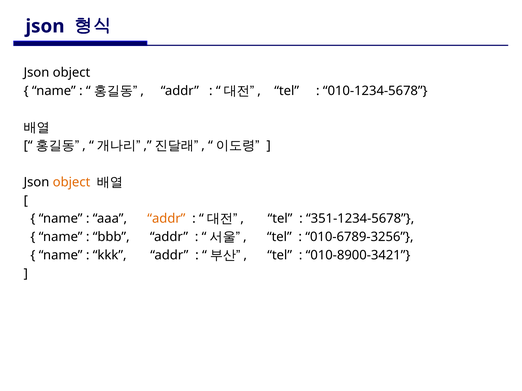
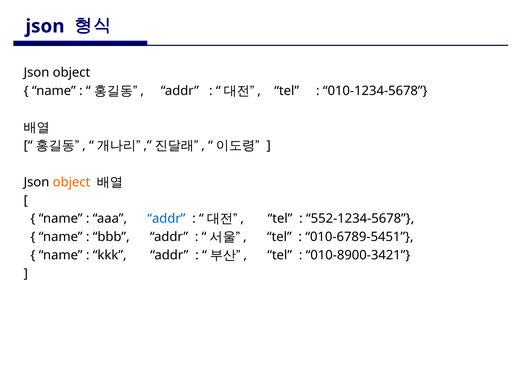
addr at (166, 219) colour: orange -> blue
351-1234-5678: 351-1234-5678 -> 552-1234-5678
010-6789-3256: 010-6789-3256 -> 010-6789-5451
